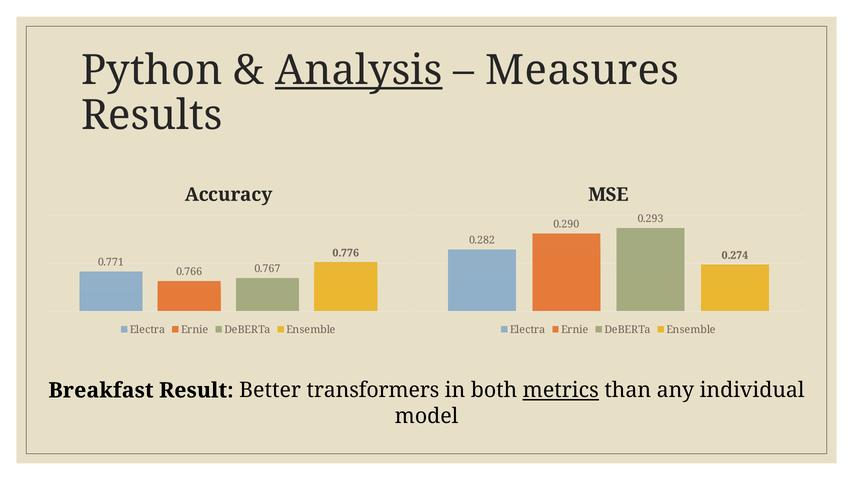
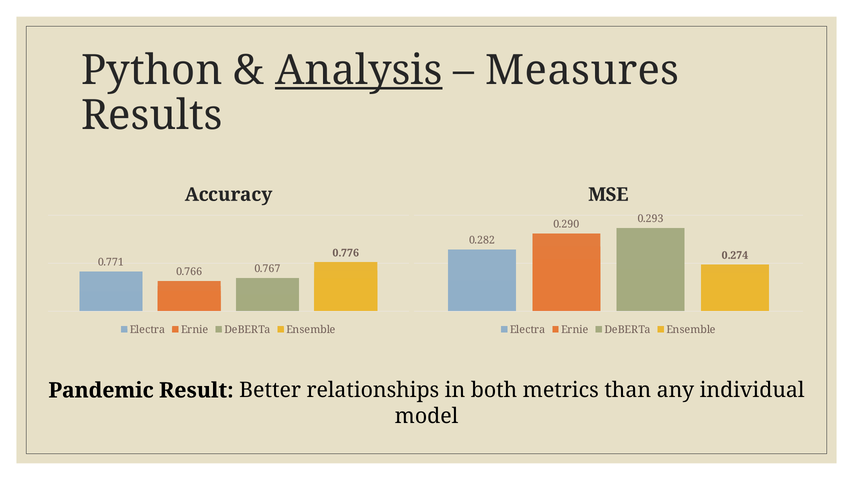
Breakfast: Breakfast -> Pandemic
transformers: transformers -> relationships
metrics underline: present -> none
